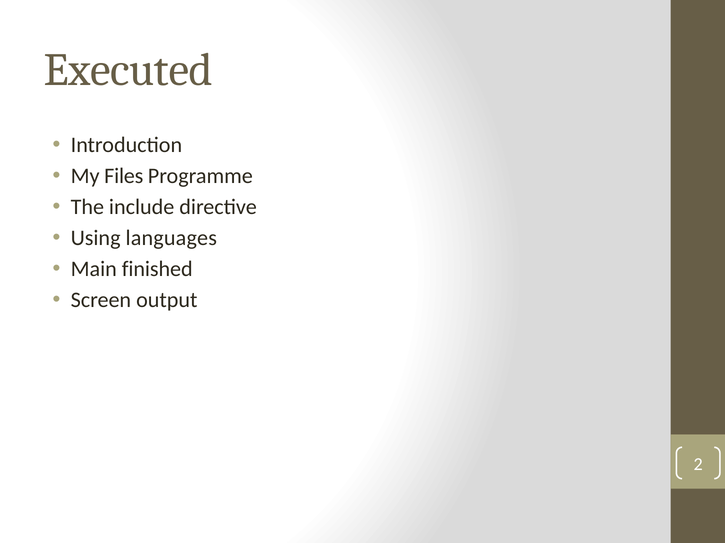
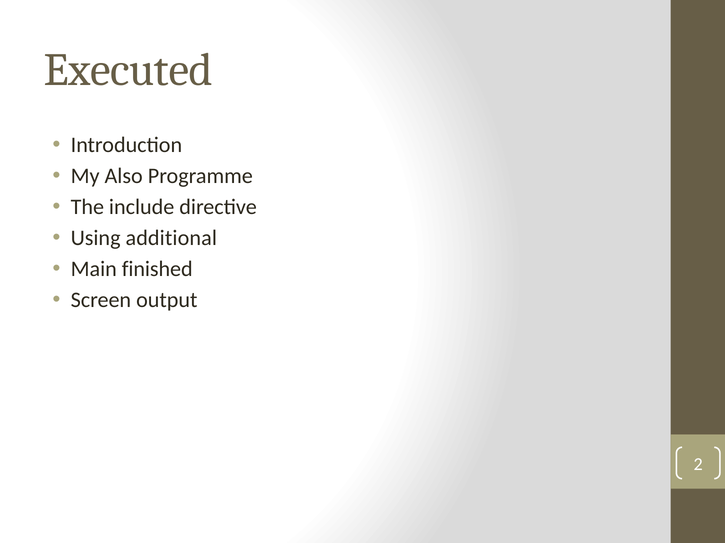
Files: Files -> Also
languages: languages -> additional
